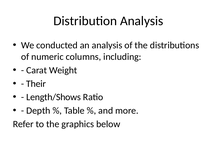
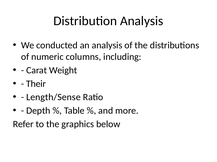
Length/Shows: Length/Shows -> Length/Sense
